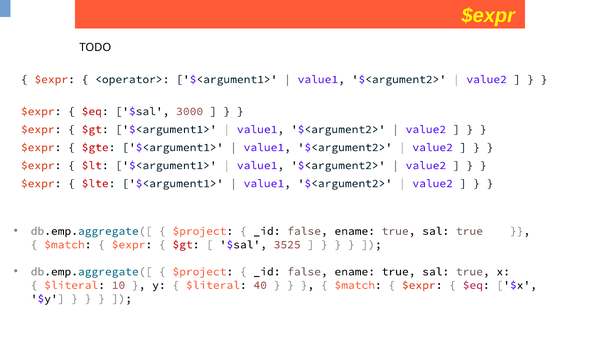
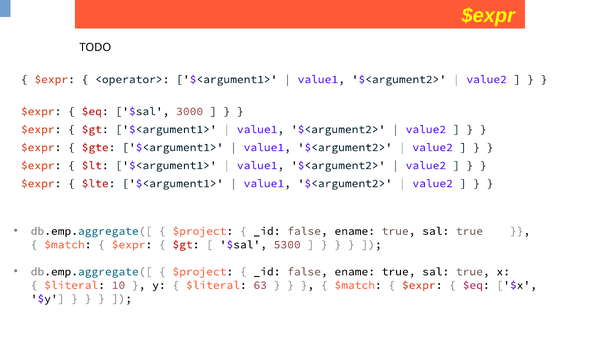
3525: 3525 -> 5300
40: 40 -> 63
